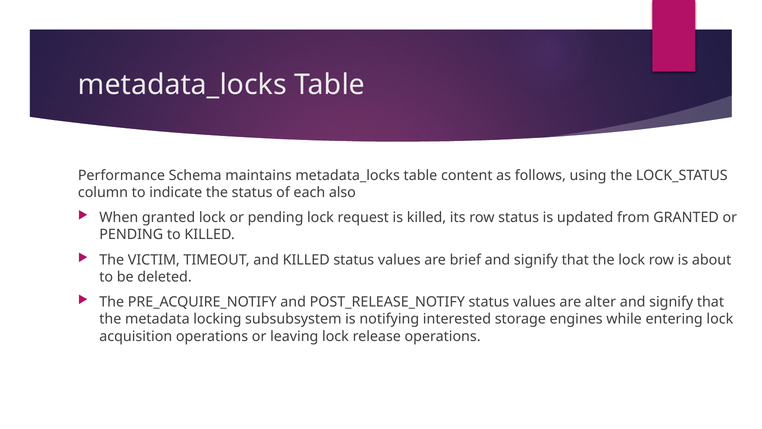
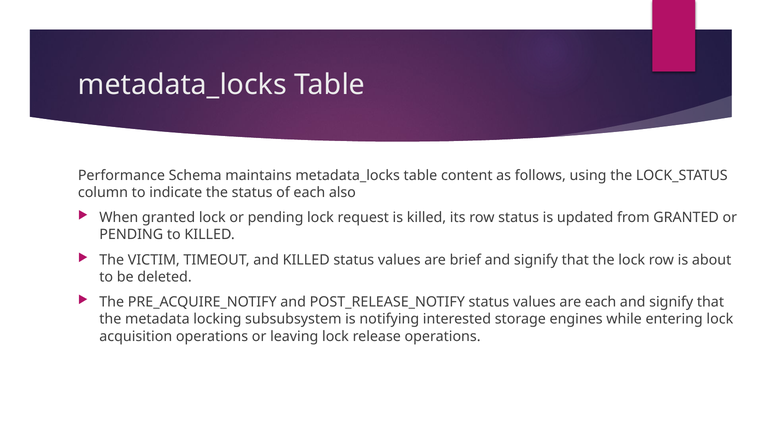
are alter: alter -> each
